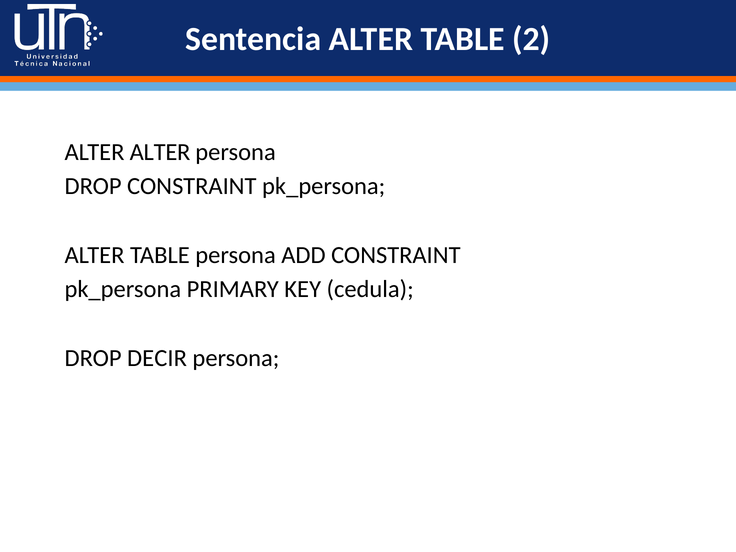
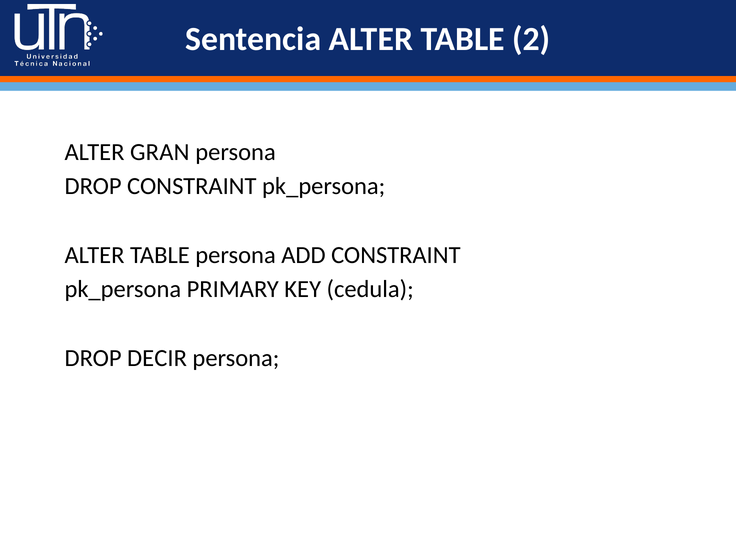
ALTER ALTER: ALTER -> GRAN
